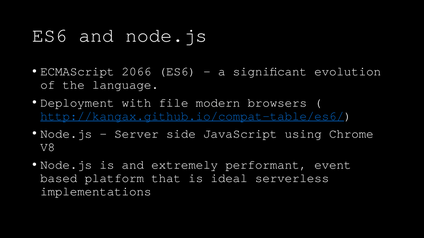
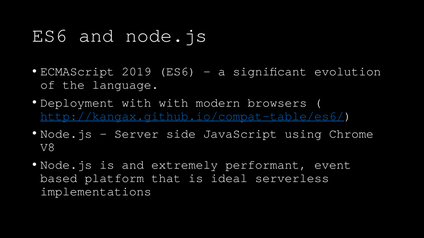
2066: 2066 -> 2019
with file: file -> with
